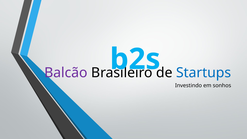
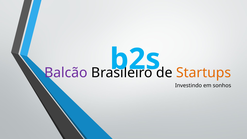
Startups colour: blue -> orange
